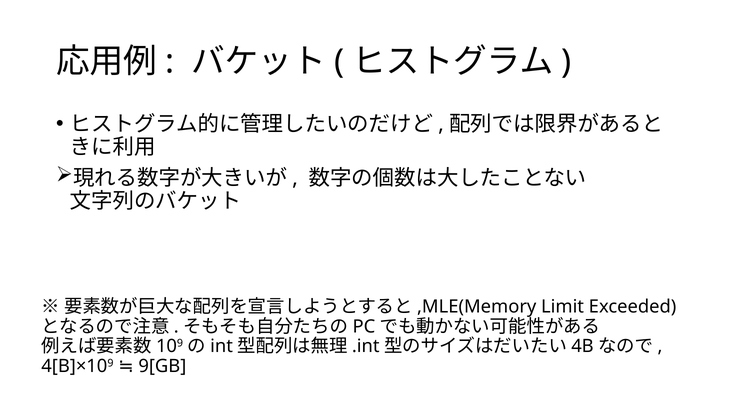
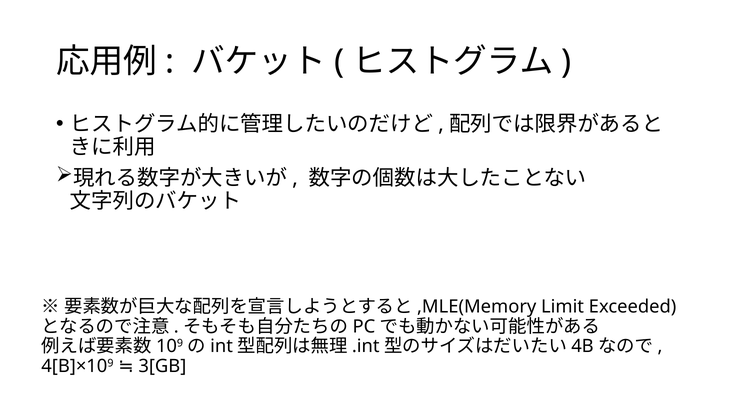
9[GB: 9[GB -> 3[GB
